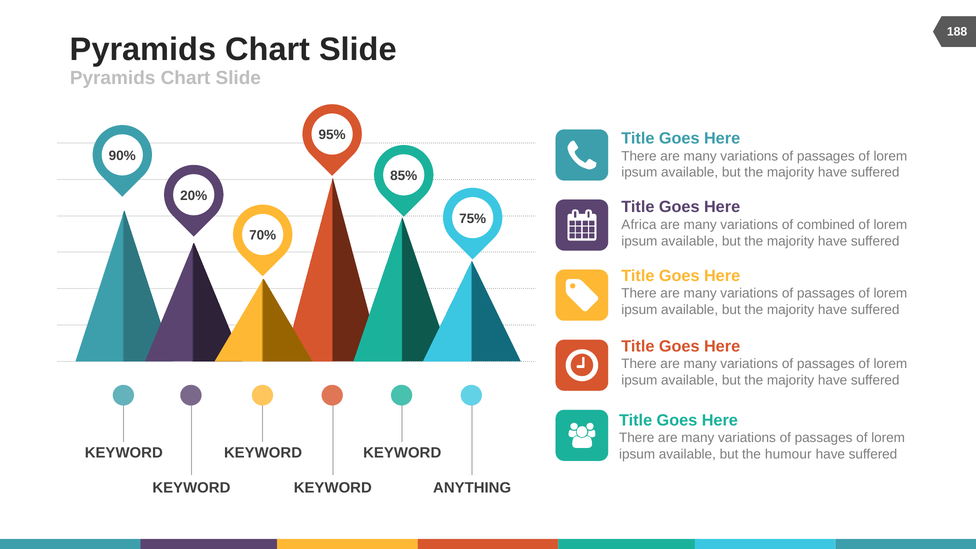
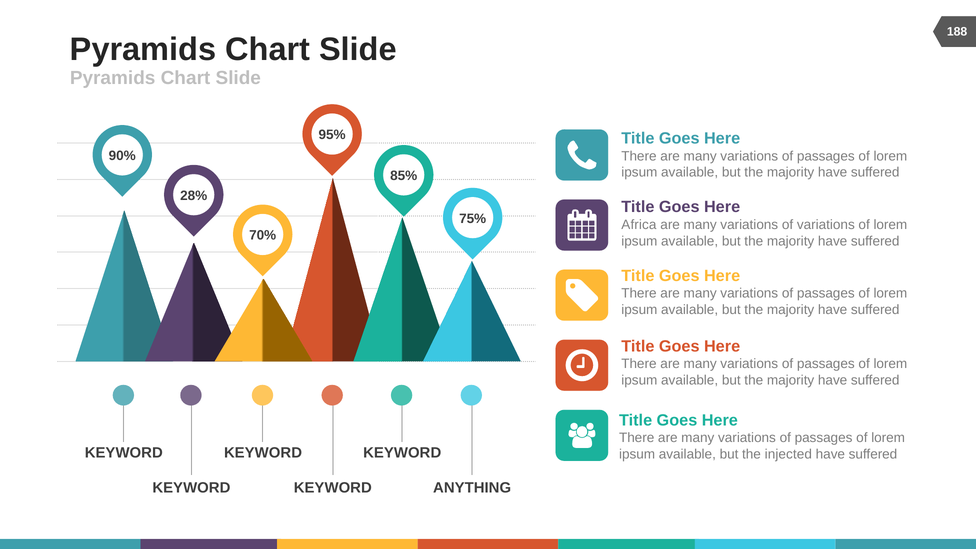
20%: 20% -> 28%
of combined: combined -> variations
humour: humour -> injected
